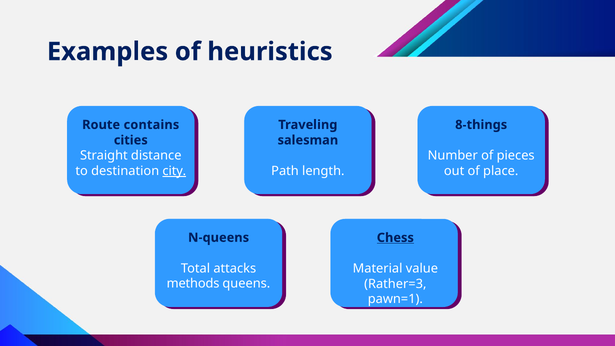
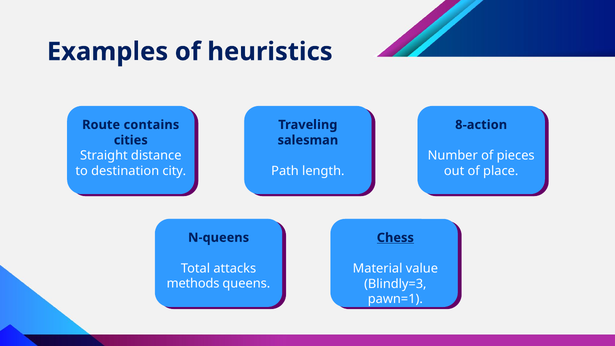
8-things: 8-things -> 8-action
city underline: present -> none
Rather=3: Rather=3 -> Blindly=3
